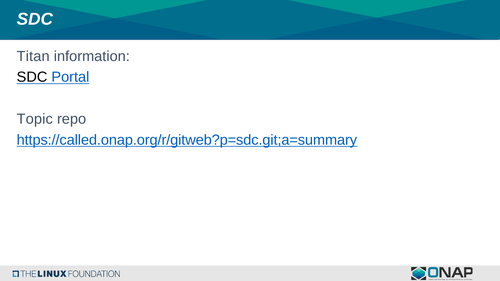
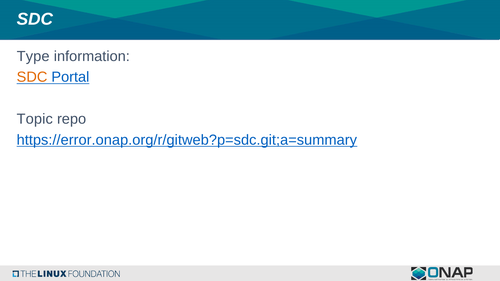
Titan: Titan -> Type
SDC at (32, 77) colour: black -> orange
https://called.onap.org/r/gitweb?p=sdc.git;a=summary: https://called.onap.org/r/gitweb?p=sdc.git;a=summary -> https://error.onap.org/r/gitweb?p=sdc.git;a=summary
